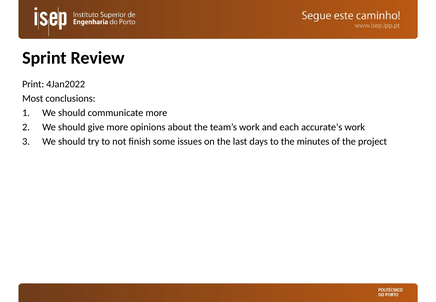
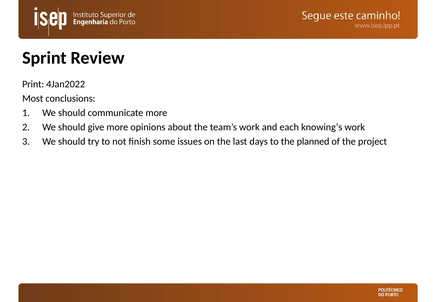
accurate’s: accurate’s -> knowing’s
minutes: minutes -> planned
